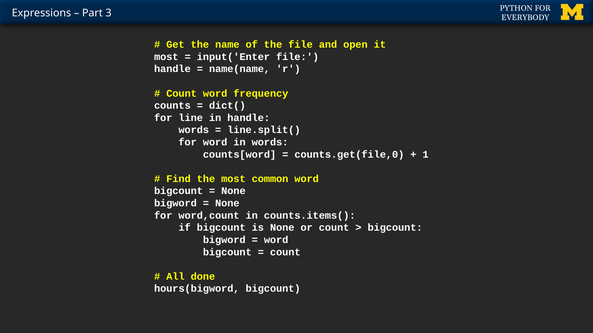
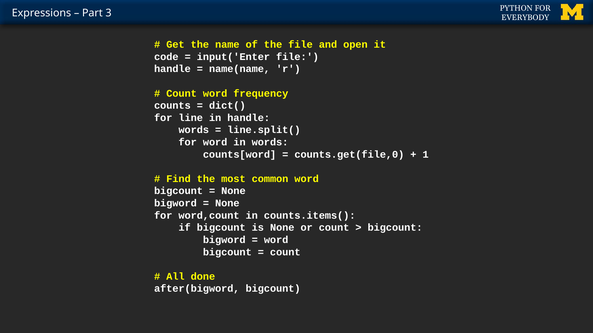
most at (166, 57): most -> code
hours(bigword: hours(bigword -> after(bigword
